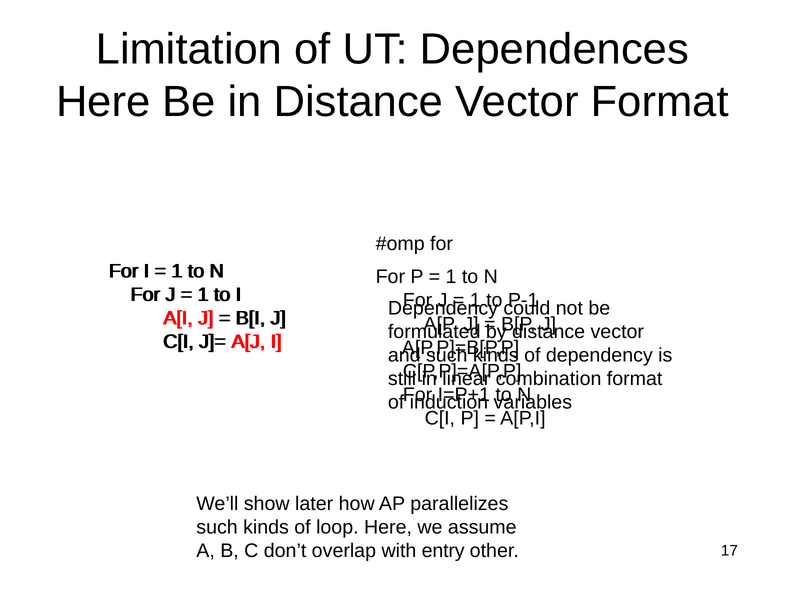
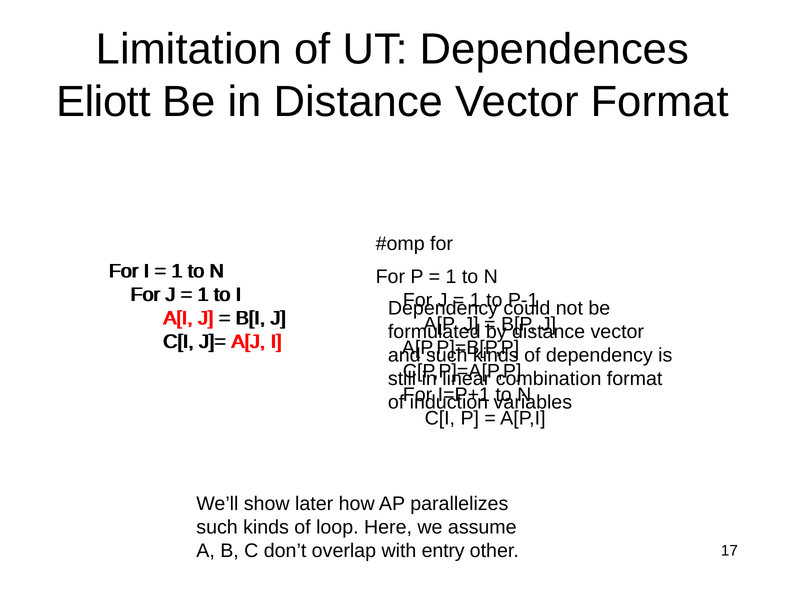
Here at (103, 102): Here -> Eliott
